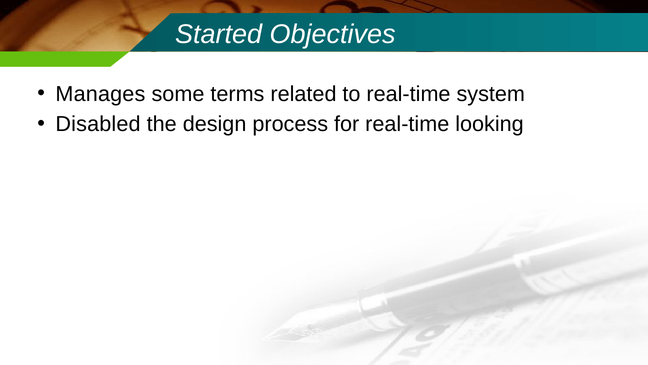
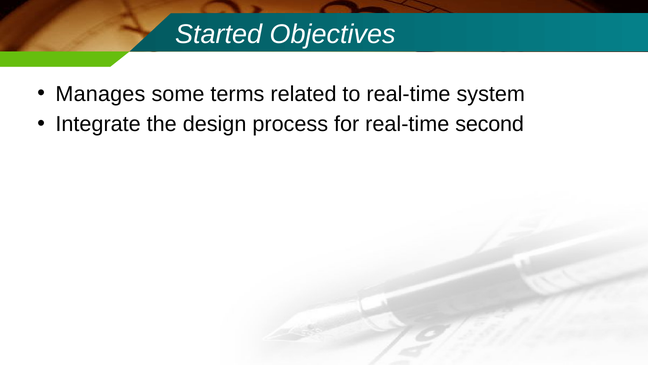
Disabled: Disabled -> Integrate
looking: looking -> second
